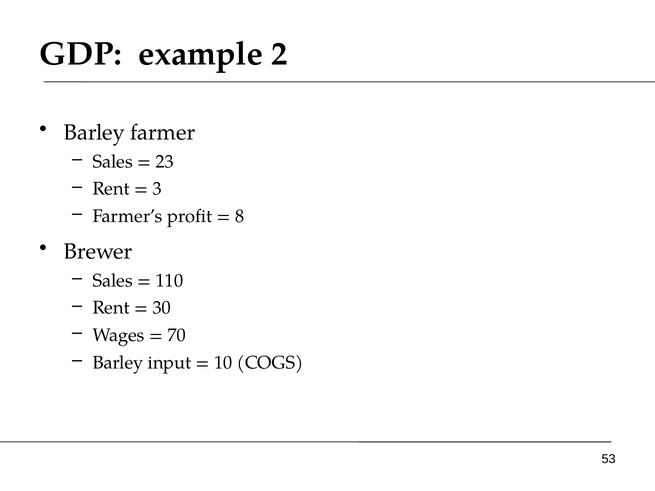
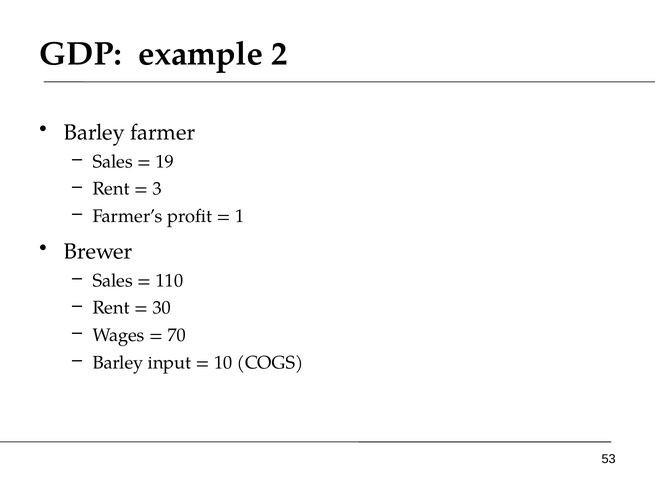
23: 23 -> 19
8: 8 -> 1
